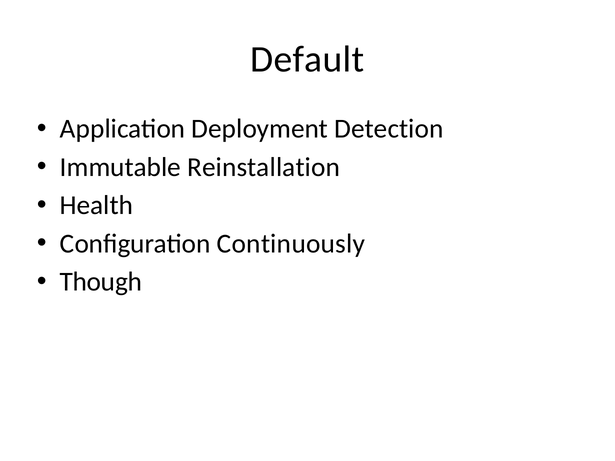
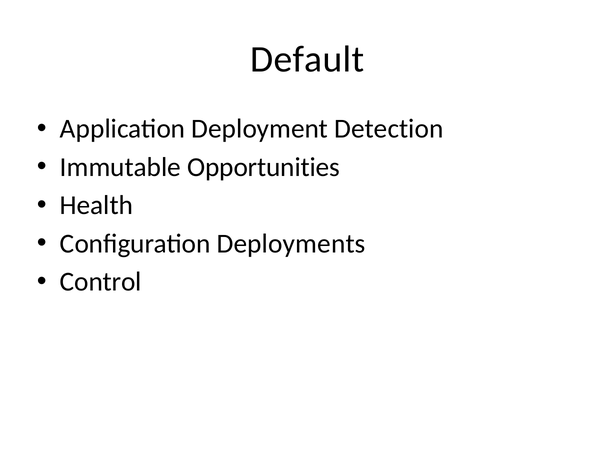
Reinstallation: Reinstallation -> Opportunities
Continuously: Continuously -> Deployments
Though: Though -> Control
